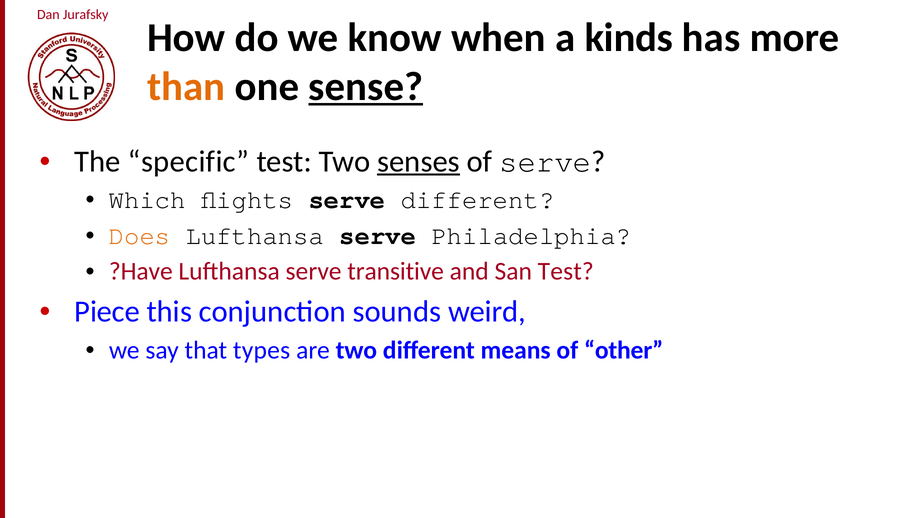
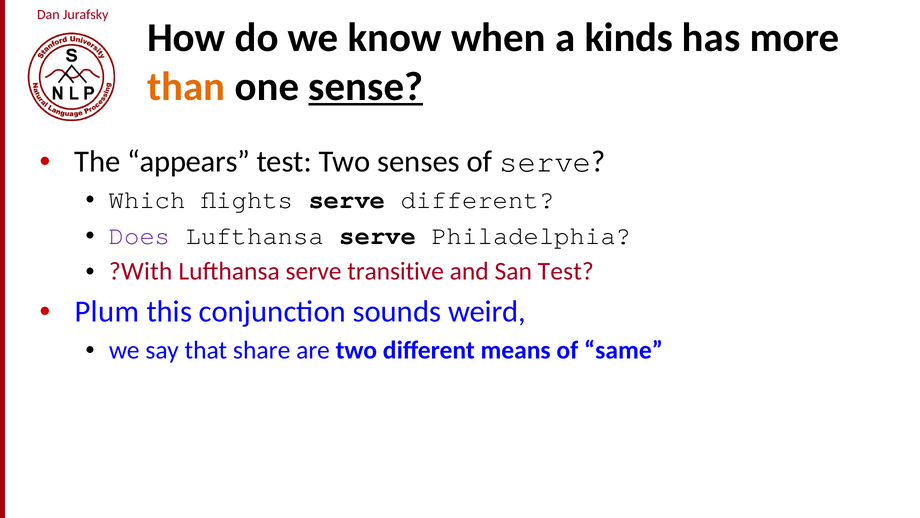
specific: specific -> appears
senses underline: present -> none
Does colour: orange -> purple
?Have: ?Have -> ?With
Piece: Piece -> Plum
types: types -> share
other: other -> same
